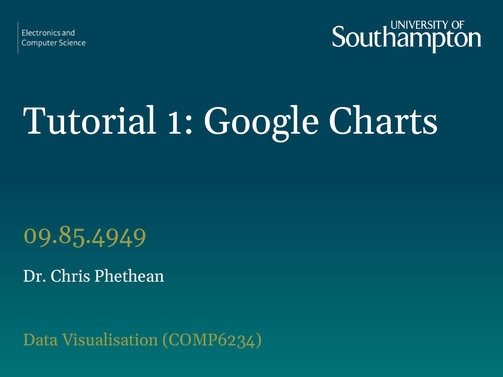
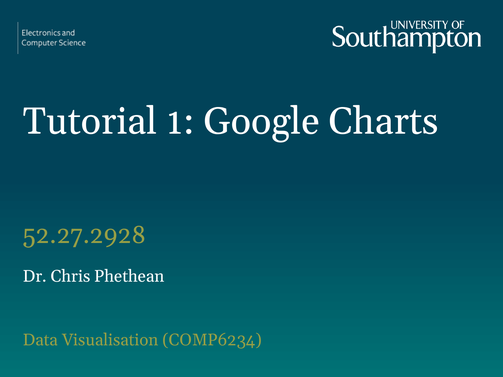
09.85.4949: 09.85.4949 -> 52.27.2928
